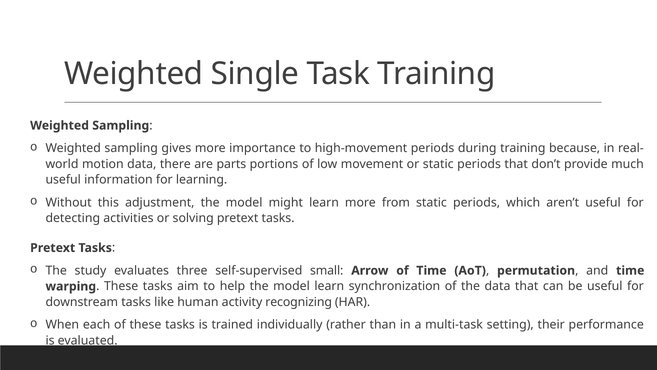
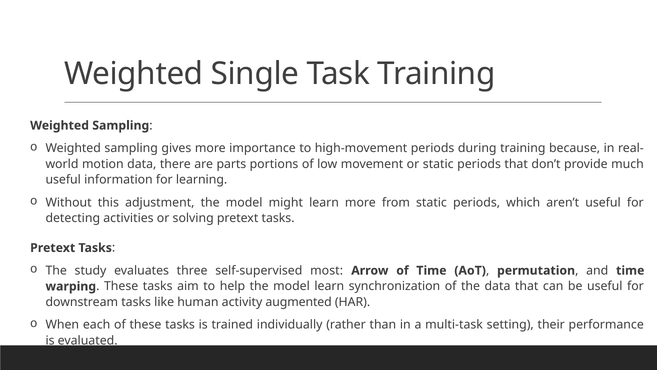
small: small -> most
recognizing: recognizing -> augmented
